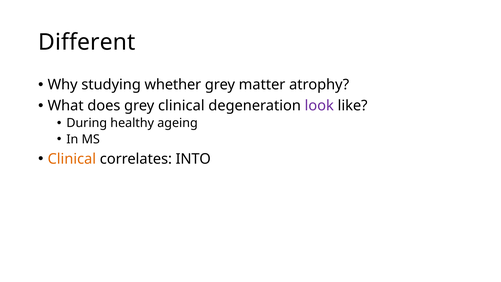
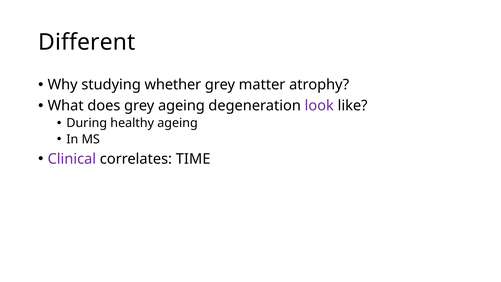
grey clinical: clinical -> ageing
Clinical at (72, 159) colour: orange -> purple
INTO: INTO -> TIME
